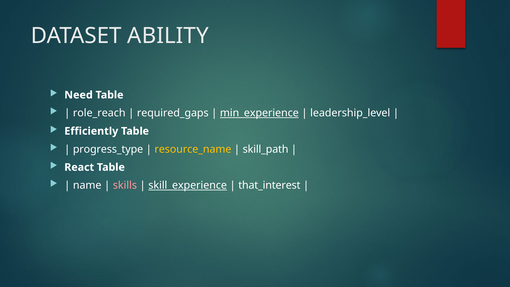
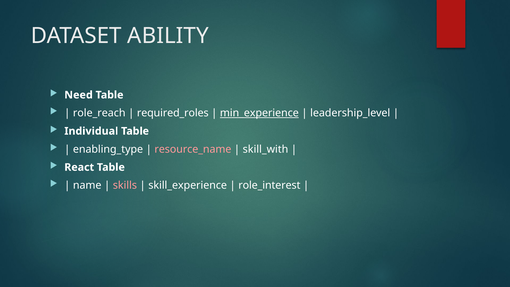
required_gaps: required_gaps -> required_roles
Efficiently: Efficiently -> Individual
progress_type: progress_type -> enabling_type
resource_name colour: yellow -> pink
skill_path: skill_path -> skill_with
skill_experience underline: present -> none
that_interest: that_interest -> role_interest
